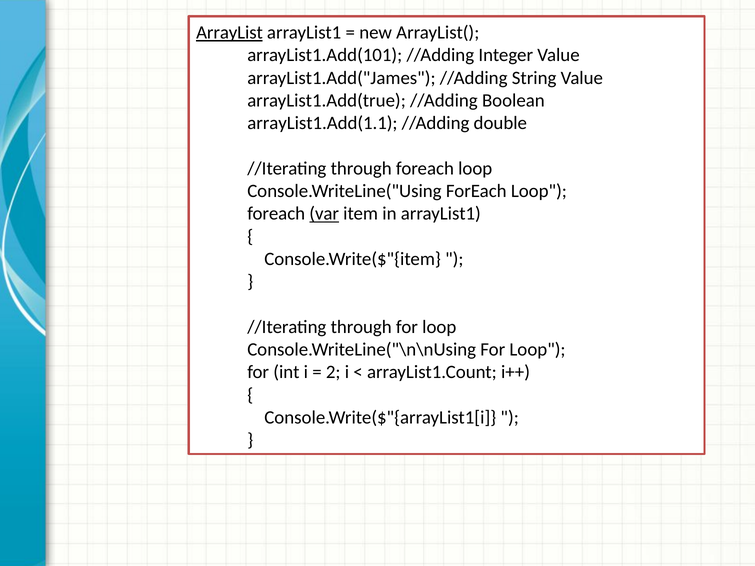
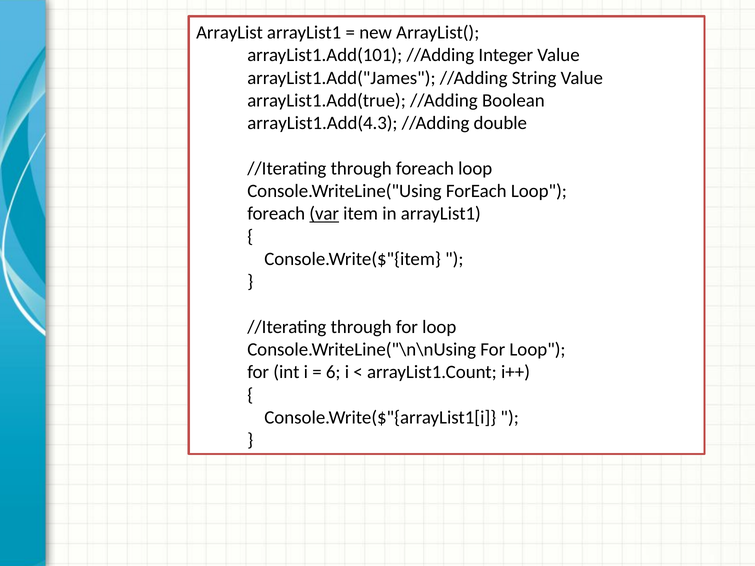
ArrayList underline: present -> none
arrayList1.Add(1.1: arrayList1.Add(1.1 -> arrayList1.Add(4.3
2: 2 -> 6
